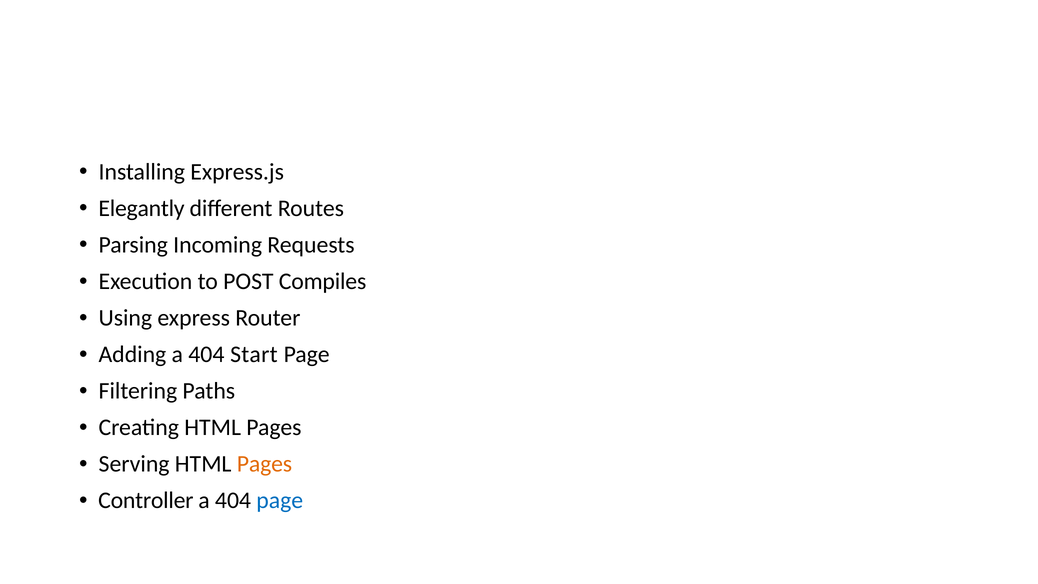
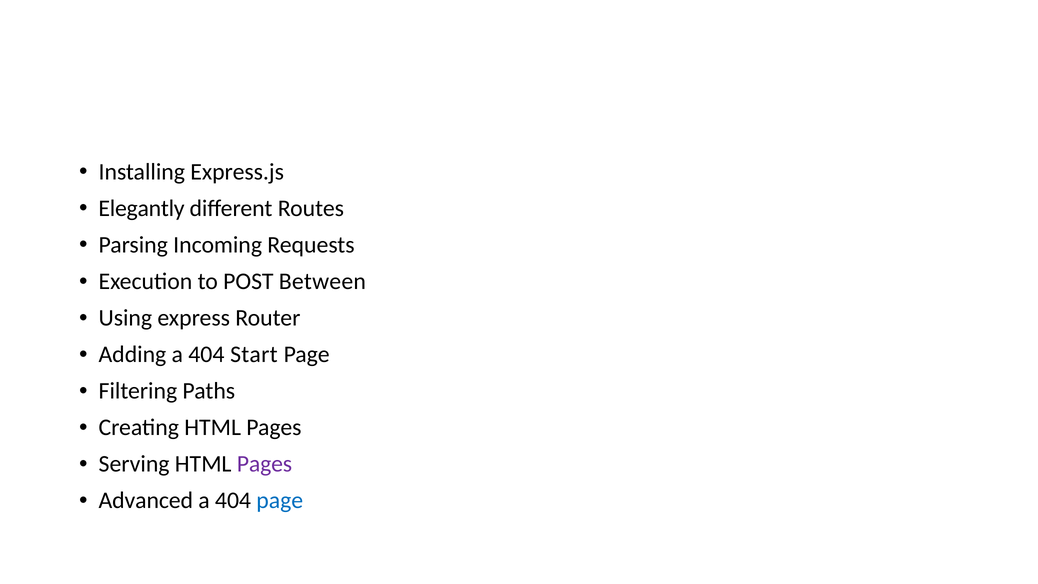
Compiles: Compiles -> Between
Pages at (264, 464) colour: orange -> purple
Controller: Controller -> Advanced
